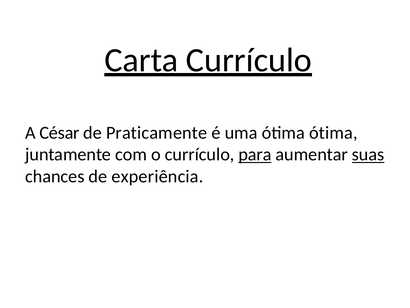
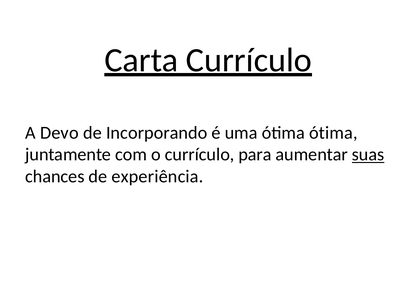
César: César -> Devo
Praticamente: Praticamente -> Incorporando
para underline: present -> none
